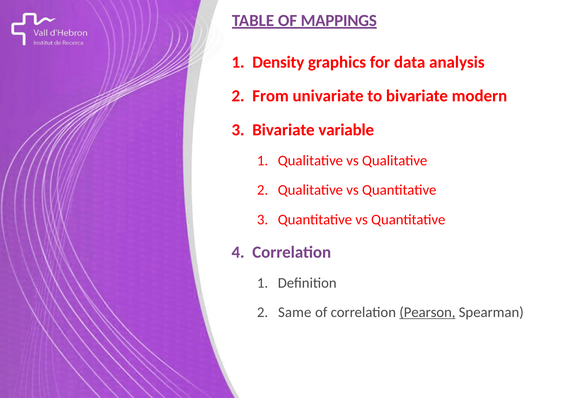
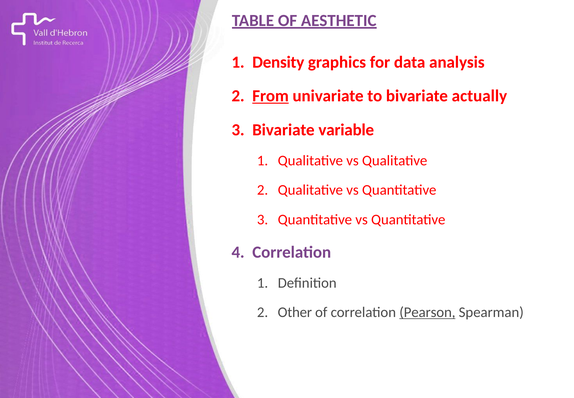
MAPPINGS: MAPPINGS -> AESTHETIC
From underline: none -> present
modern: modern -> actually
Same: Same -> Other
